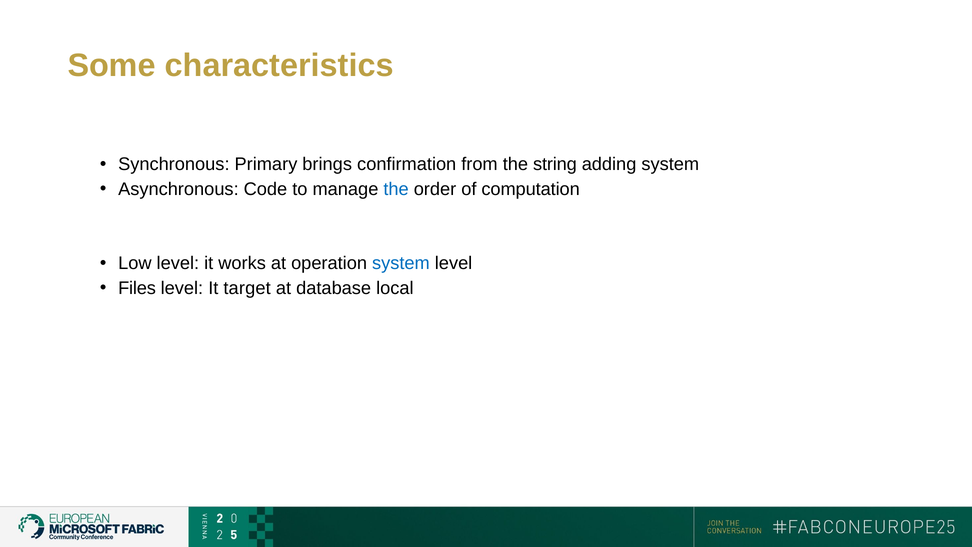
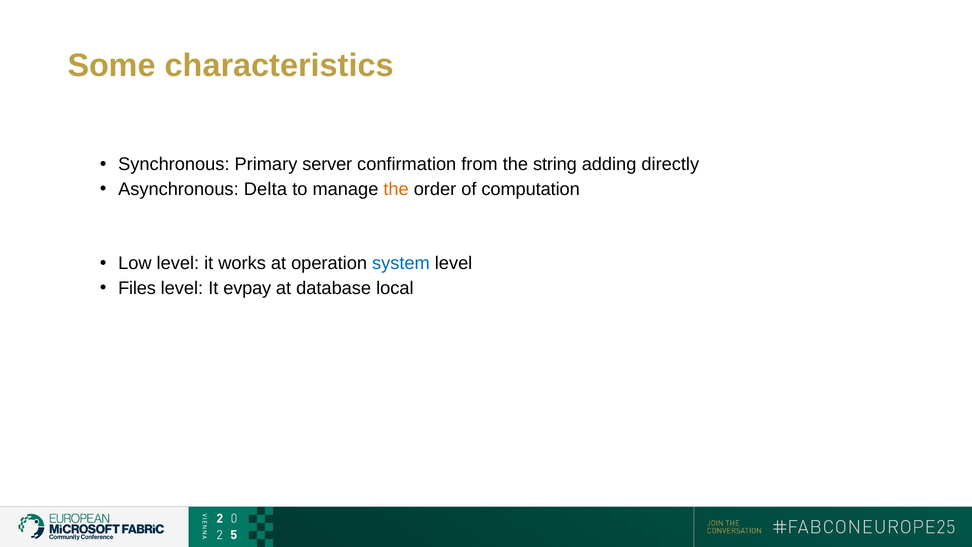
brings: brings -> server
adding system: system -> directly
Code: Code -> Delta
the at (396, 189) colour: blue -> orange
target: target -> evpay
